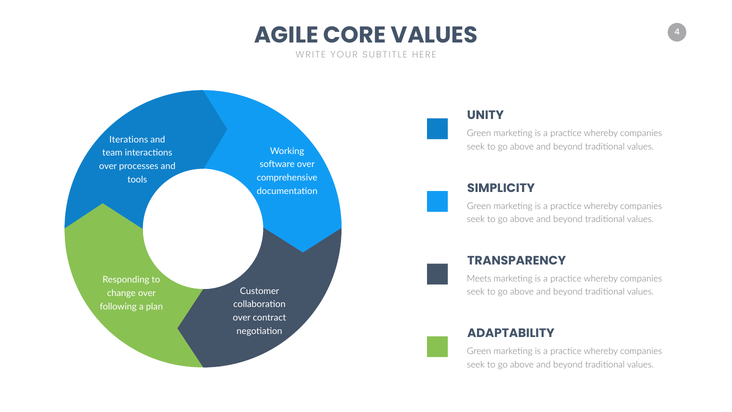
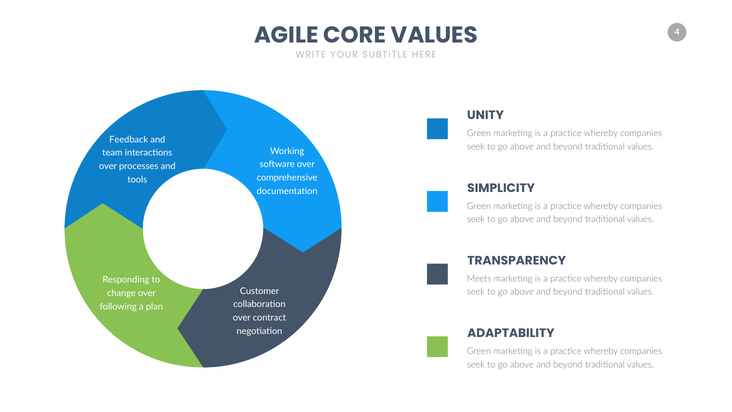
Iterations: Iterations -> Feedback
